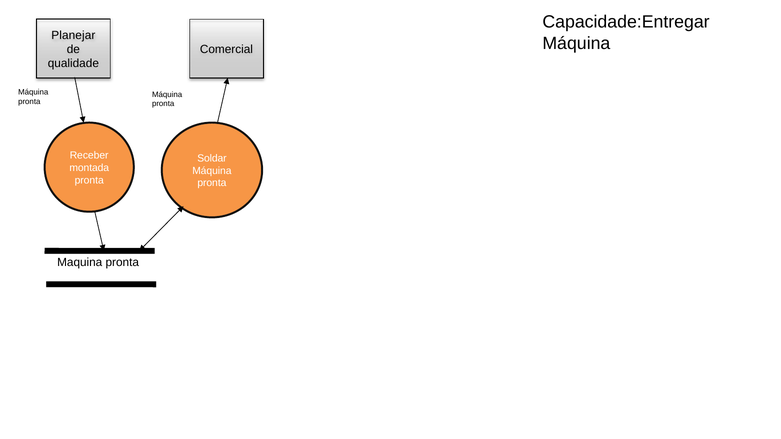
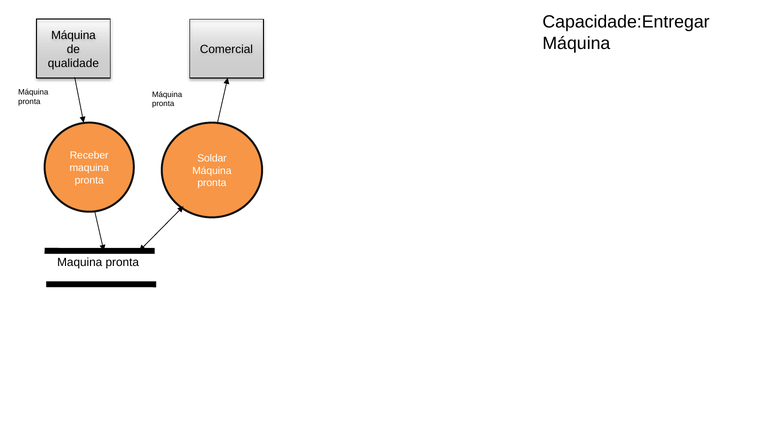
Planejar at (73, 35): Planejar -> Máquina
montada at (89, 168): montada -> maquina
